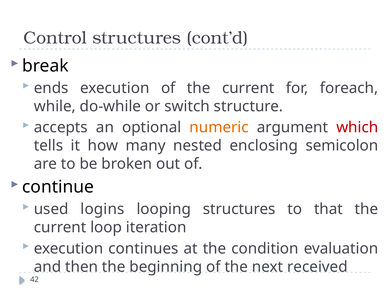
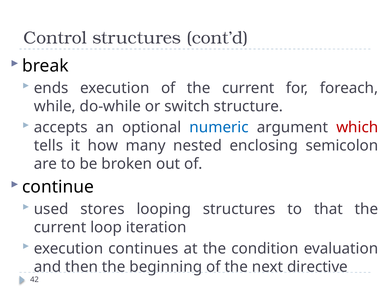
numeric colour: orange -> blue
logins: logins -> stores
received: received -> directive
